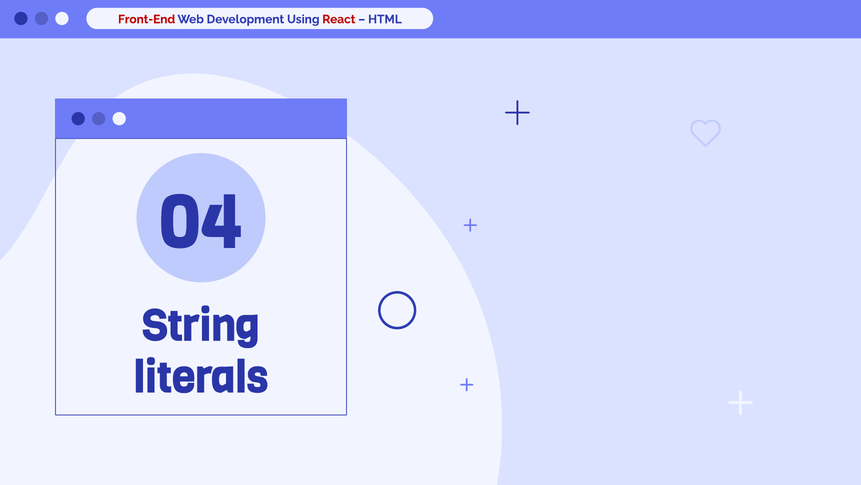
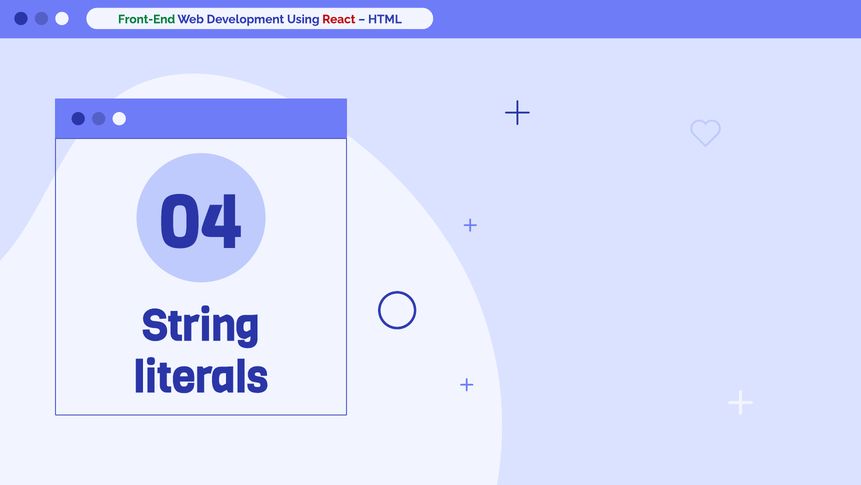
Front-End colour: red -> green
